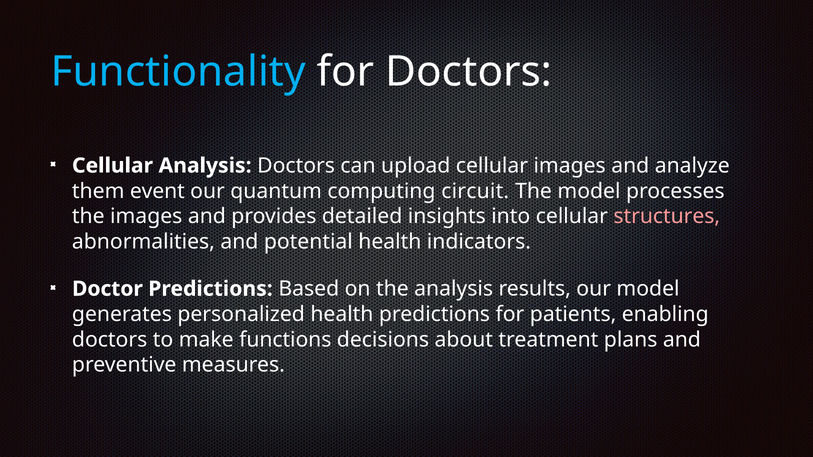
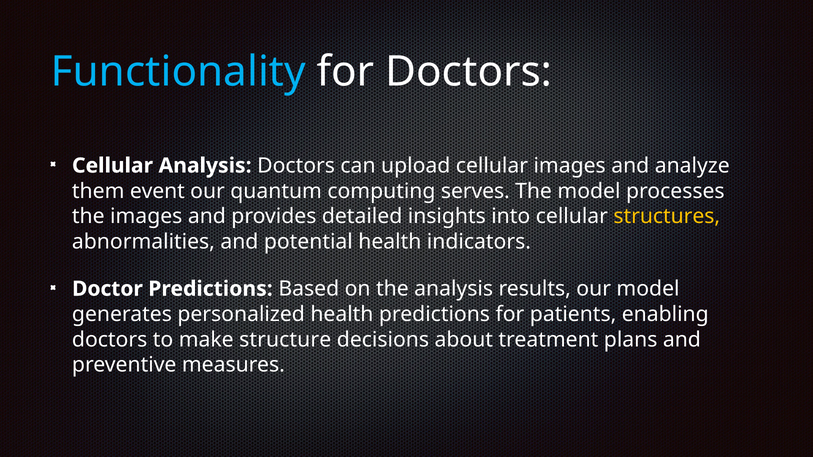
circuit: circuit -> serves
structures colour: pink -> yellow
functions: functions -> structure
